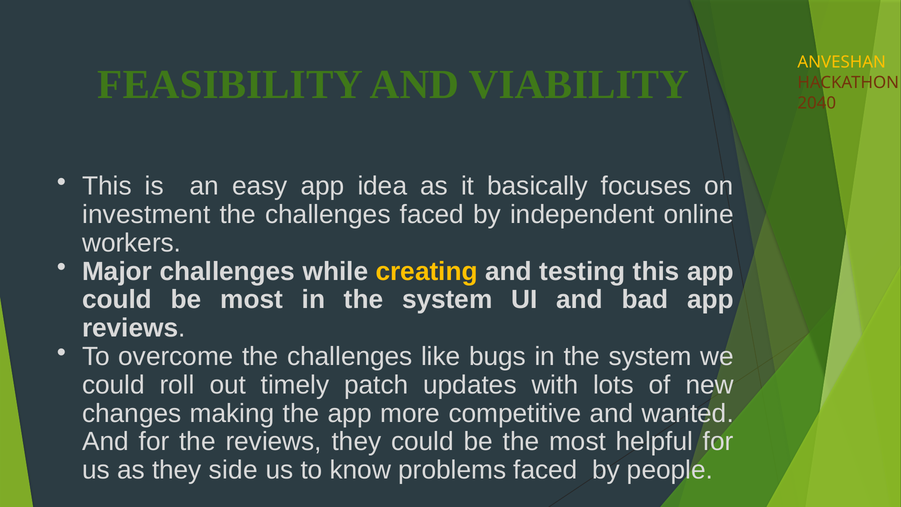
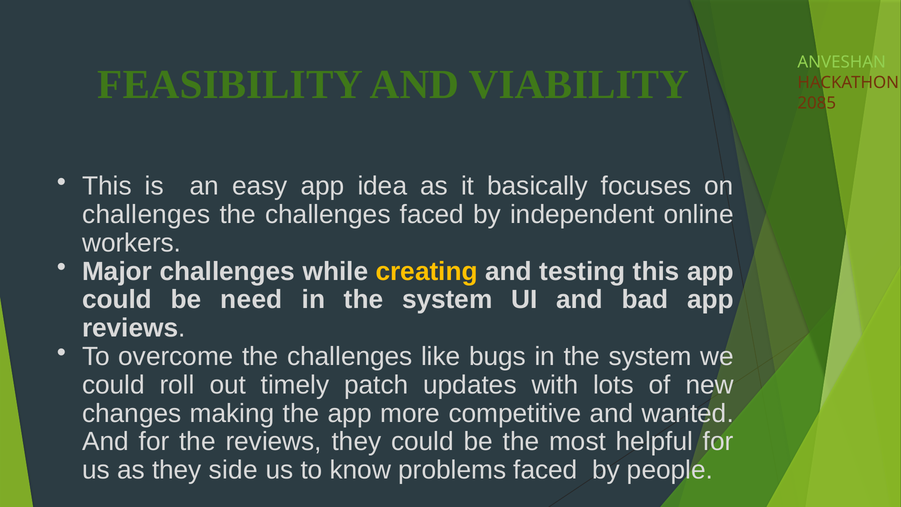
ANVESHAN colour: yellow -> light green
2040: 2040 -> 2085
investment at (146, 215): investment -> challenges
be most: most -> need
